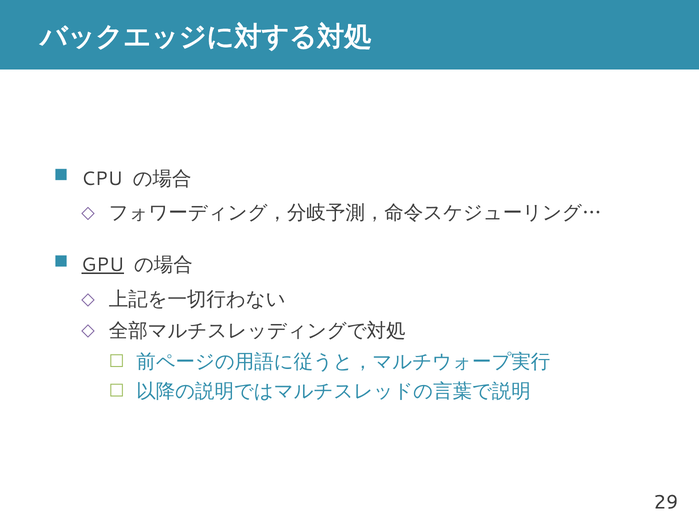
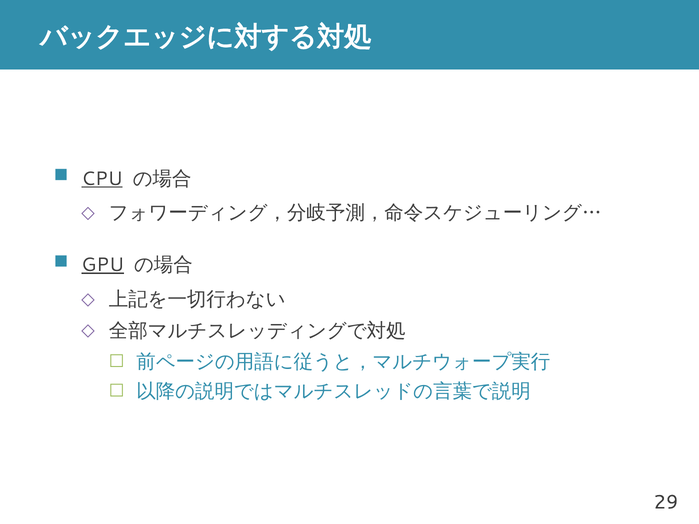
CPU underline: none -> present
